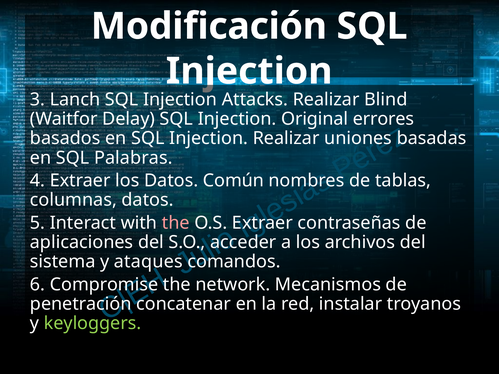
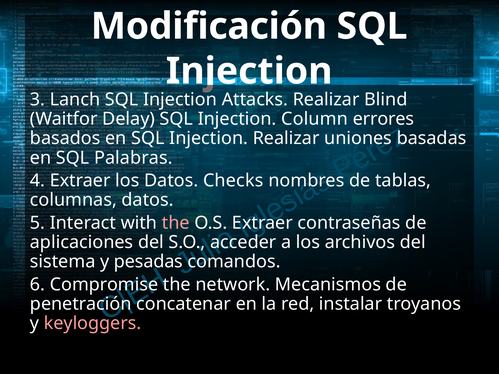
Original: Original -> Column
Común: Común -> Checks
ataques: ataques -> pesadas
keyloggers colour: light green -> pink
